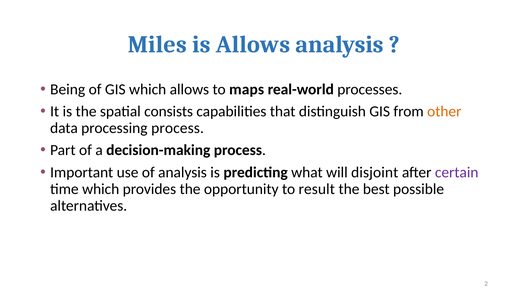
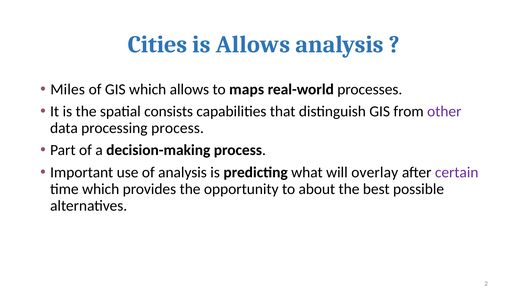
Miles: Miles -> Cities
Being: Being -> Miles
other colour: orange -> purple
disjoint: disjoint -> overlay
result: result -> about
